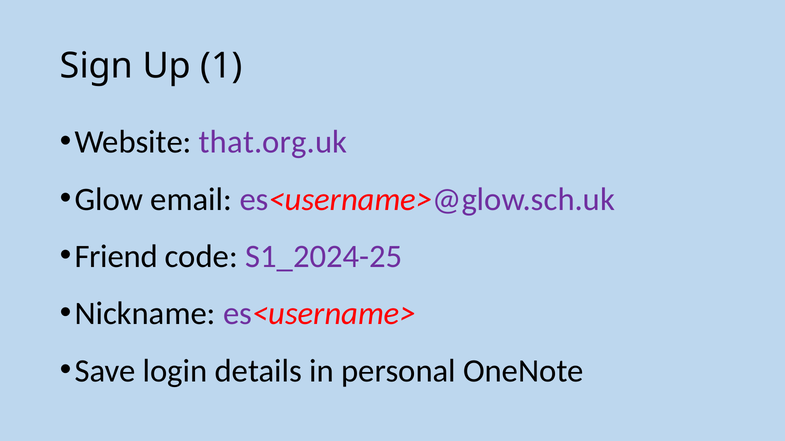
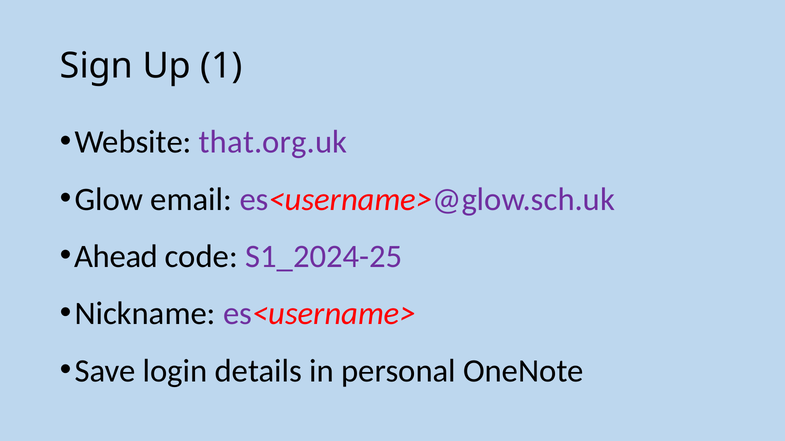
Friend: Friend -> Ahead
